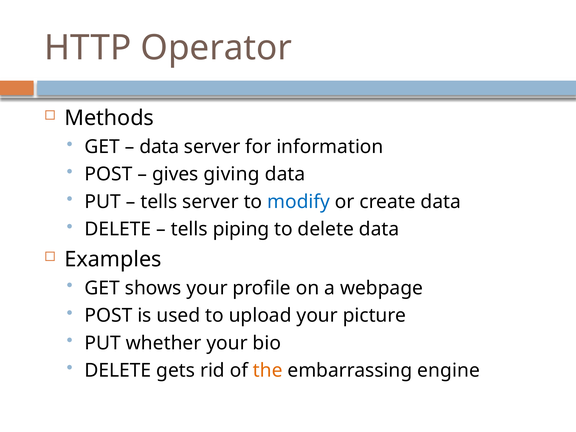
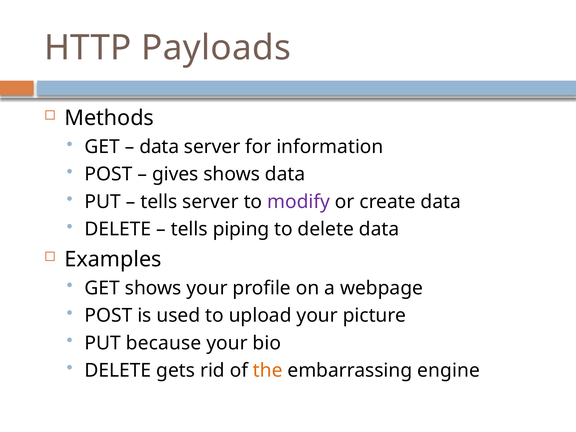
Operator: Operator -> Payloads
gives giving: giving -> shows
modify colour: blue -> purple
whether: whether -> because
